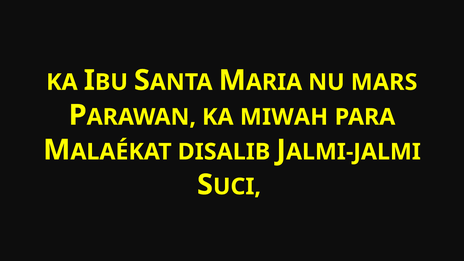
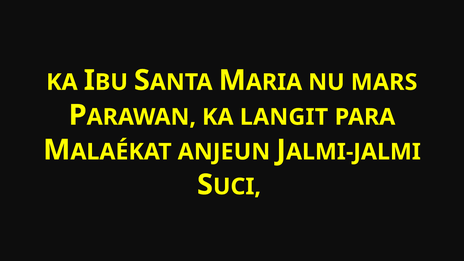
MIWAH: MIWAH -> LANGIT
DISALIB: DISALIB -> ANJEUN
